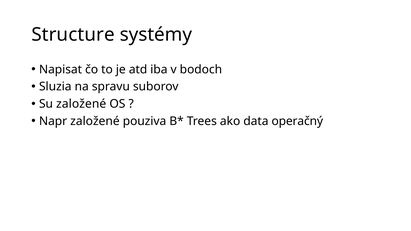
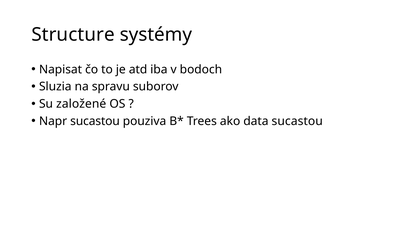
Napr založené: založené -> sucastou
data operačný: operačný -> sucastou
